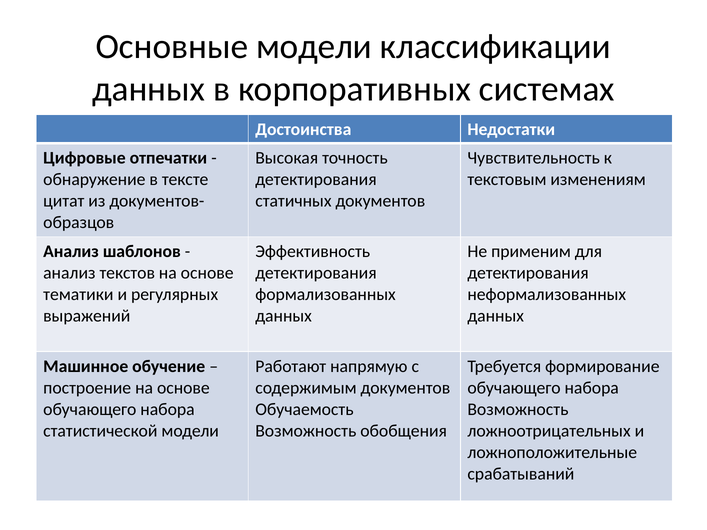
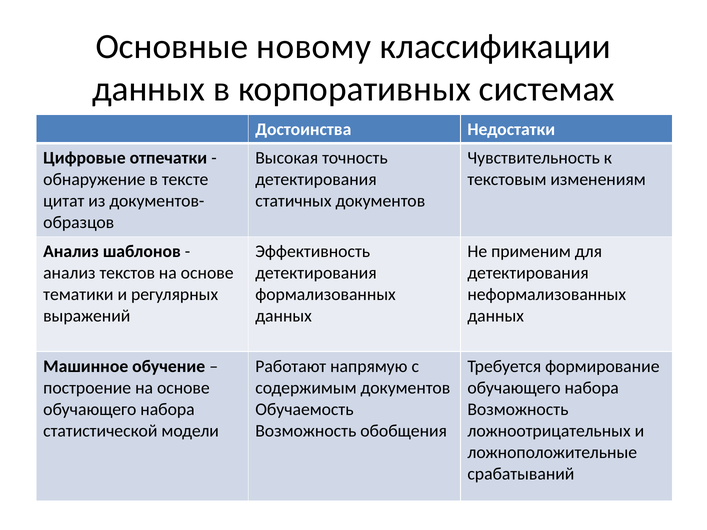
Основные модели: модели -> новому
